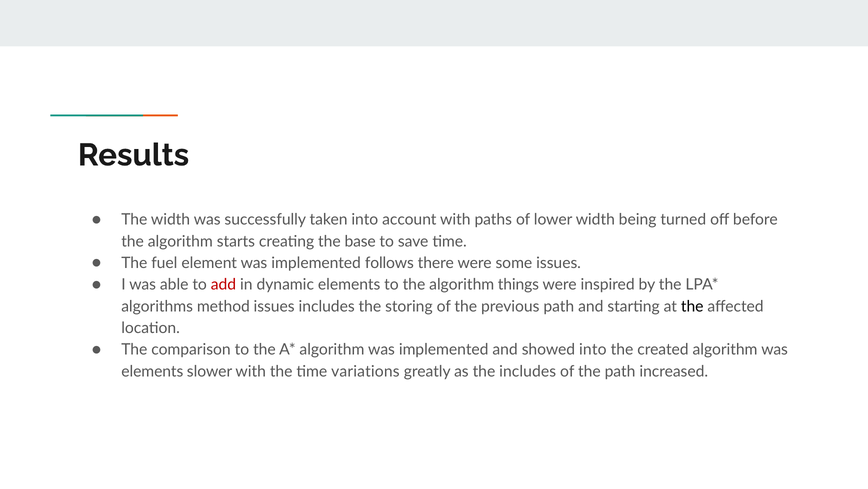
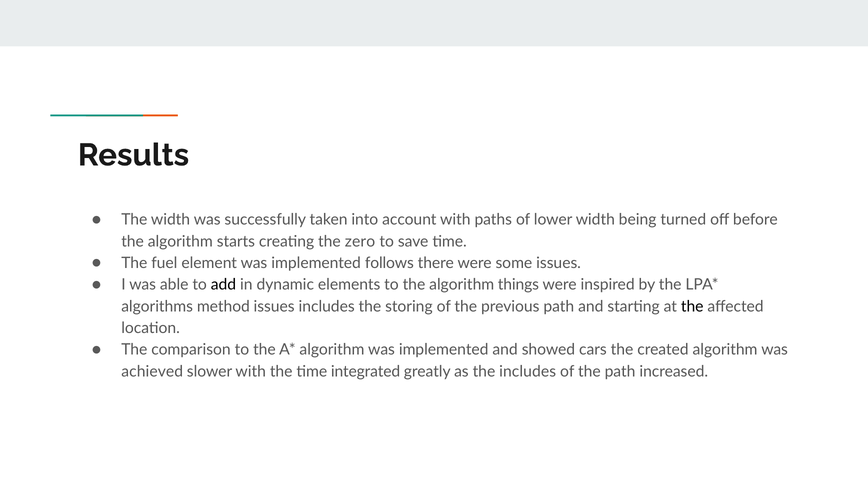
base: base -> zero
add colour: red -> black
showed into: into -> cars
elements at (152, 371): elements -> achieved
variations: variations -> integrated
